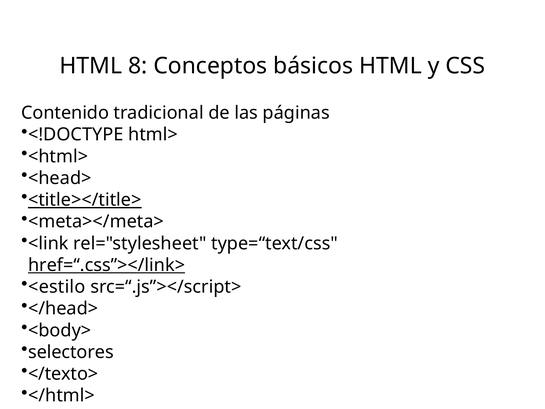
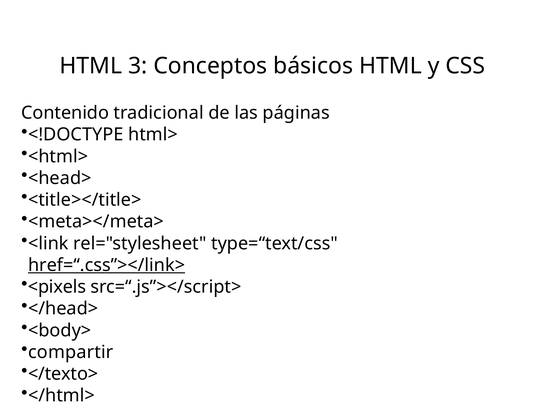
8: 8 -> 3
<title></title> underline: present -> none
<estilo: <estilo -> <pixels
selectores: selectores -> compartir
